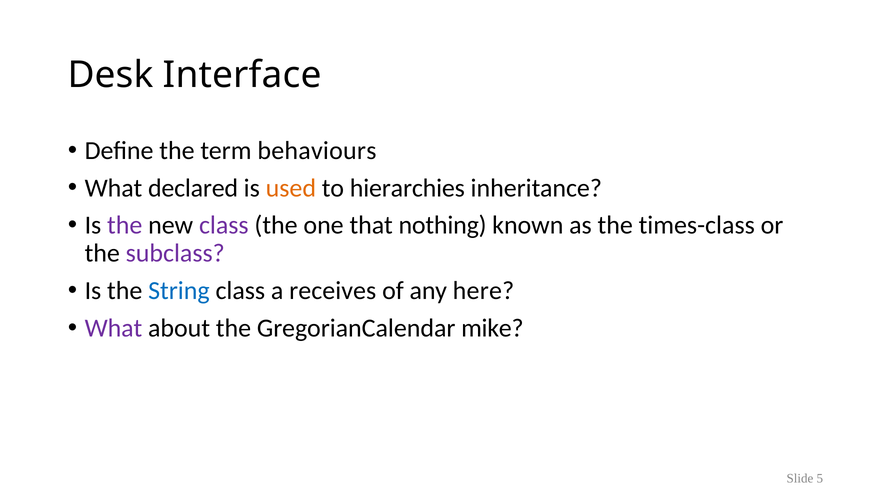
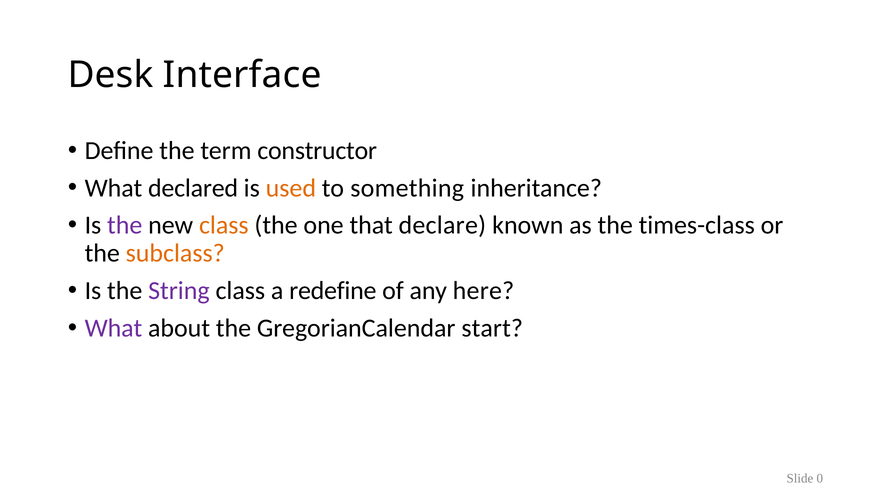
behaviours: behaviours -> constructor
hierarchies: hierarchies -> something
class at (224, 225) colour: purple -> orange
nothing: nothing -> declare
subclass colour: purple -> orange
String colour: blue -> purple
receives: receives -> redefine
mike: mike -> start
5: 5 -> 0
